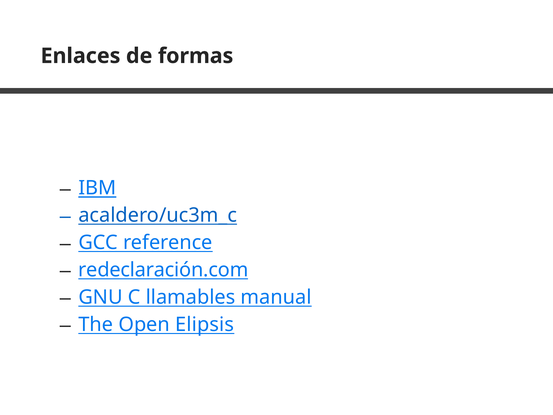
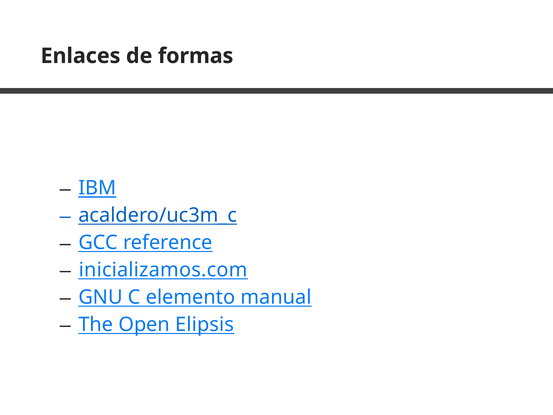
redeclaración.com: redeclaración.com -> inicializamos.com
llamables: llamables -> elemento
